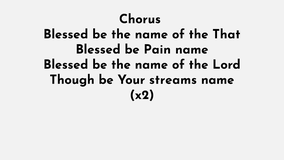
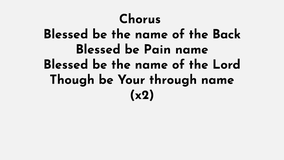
That: That -> Back
streams: streams -> through
